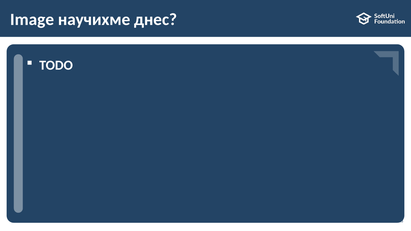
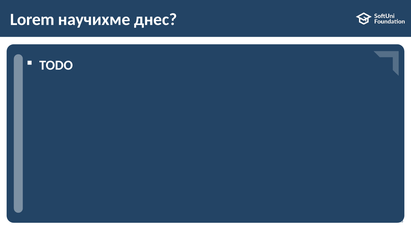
Image: Image -> Lorem
